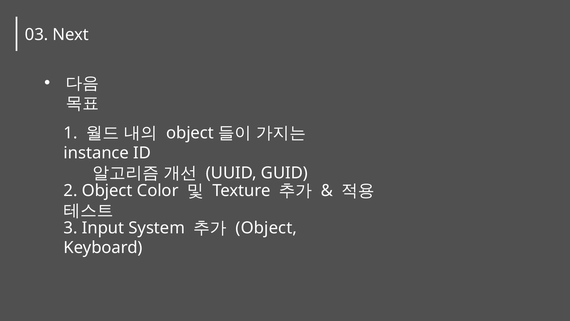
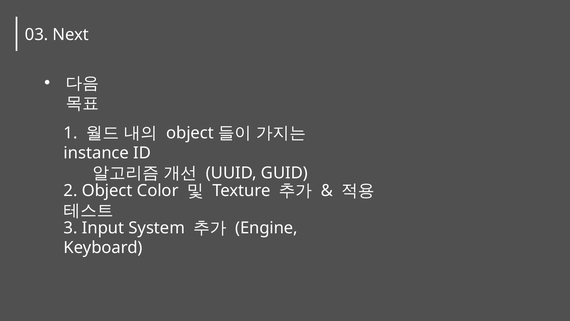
Object at (266, 228): Object -> Engine
